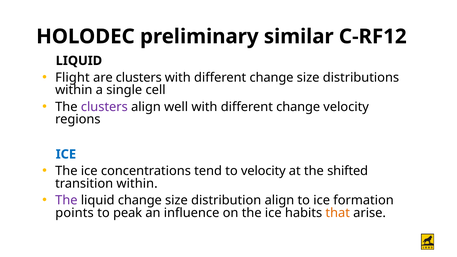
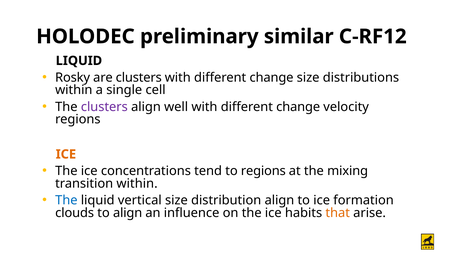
Flight: Flight -> Rosky
ICE at (66, 154) colour: blue -> orange
to velocity: velocity -> regions
shifted: shifted -> mixing
The at (66, 200) colour: purple -> blue
liquid change: change -> vertical
points: points -> clouds
to peak: peak -> align
